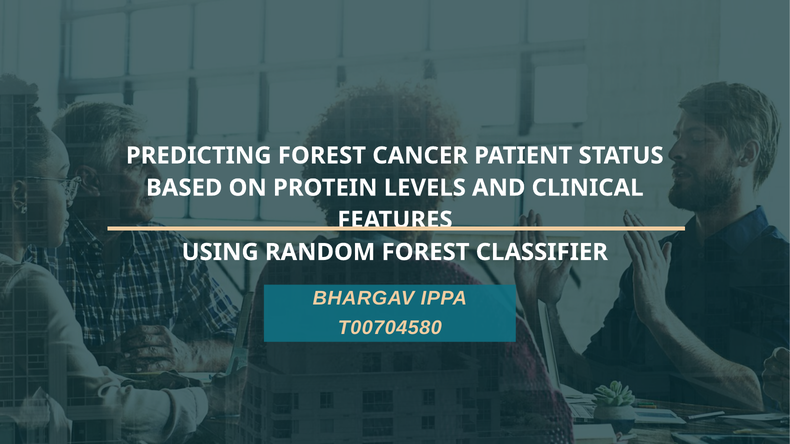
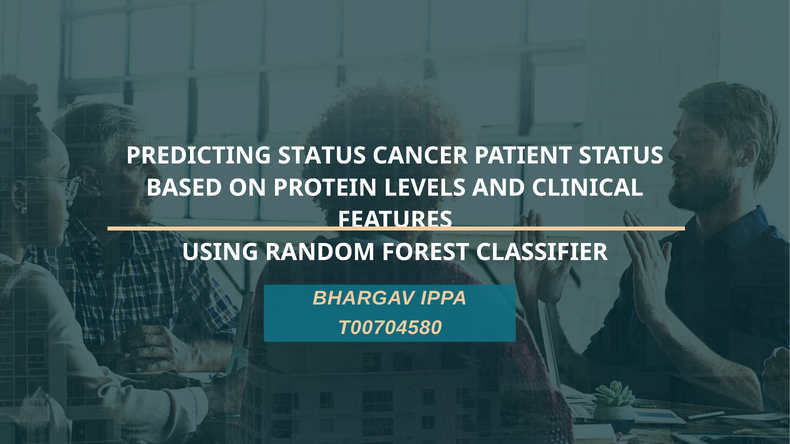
PREDICTING FOREST: FOREST -> STATUS
